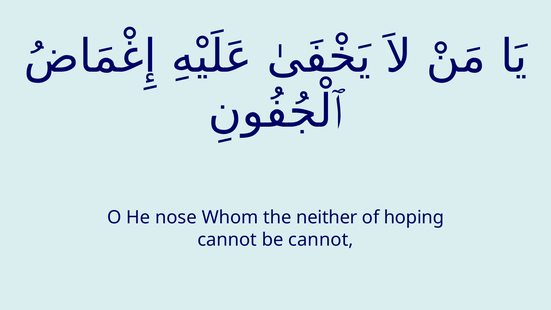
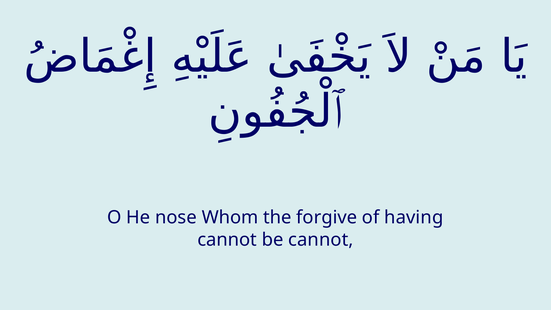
neither: neither -> forgive
hoping: hoping -> having
